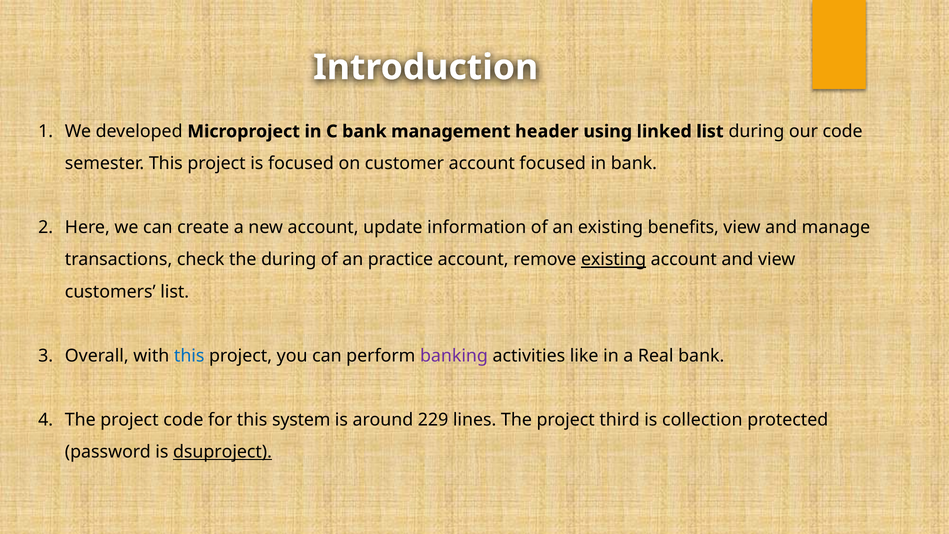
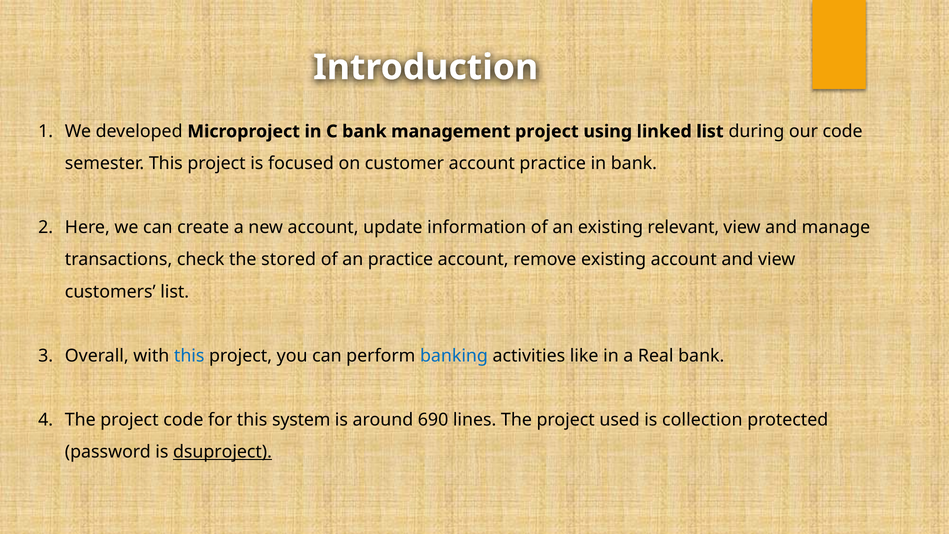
management header: header -> project
account focused: focused -> practice
benefits: benefits -> relevant
the during: during -> stored
existing at (614, 260) underline: present -> none
banking colour: purple -> blue
229: 229 -> 690
third: third -> used
